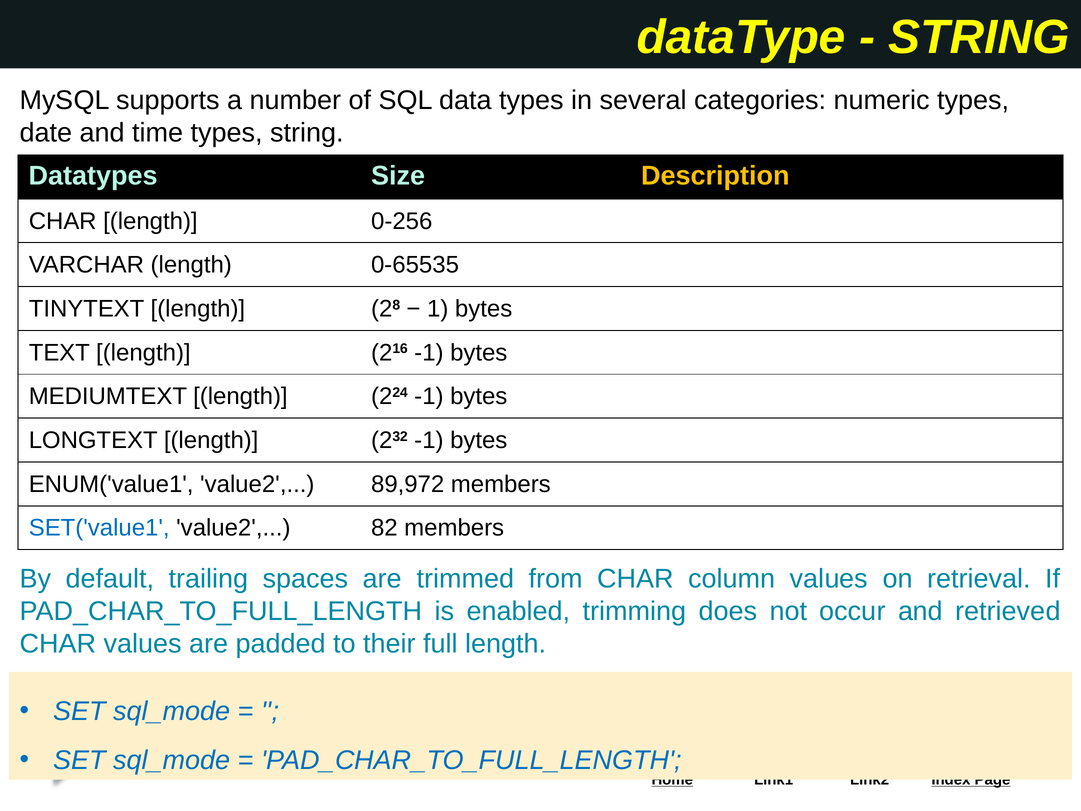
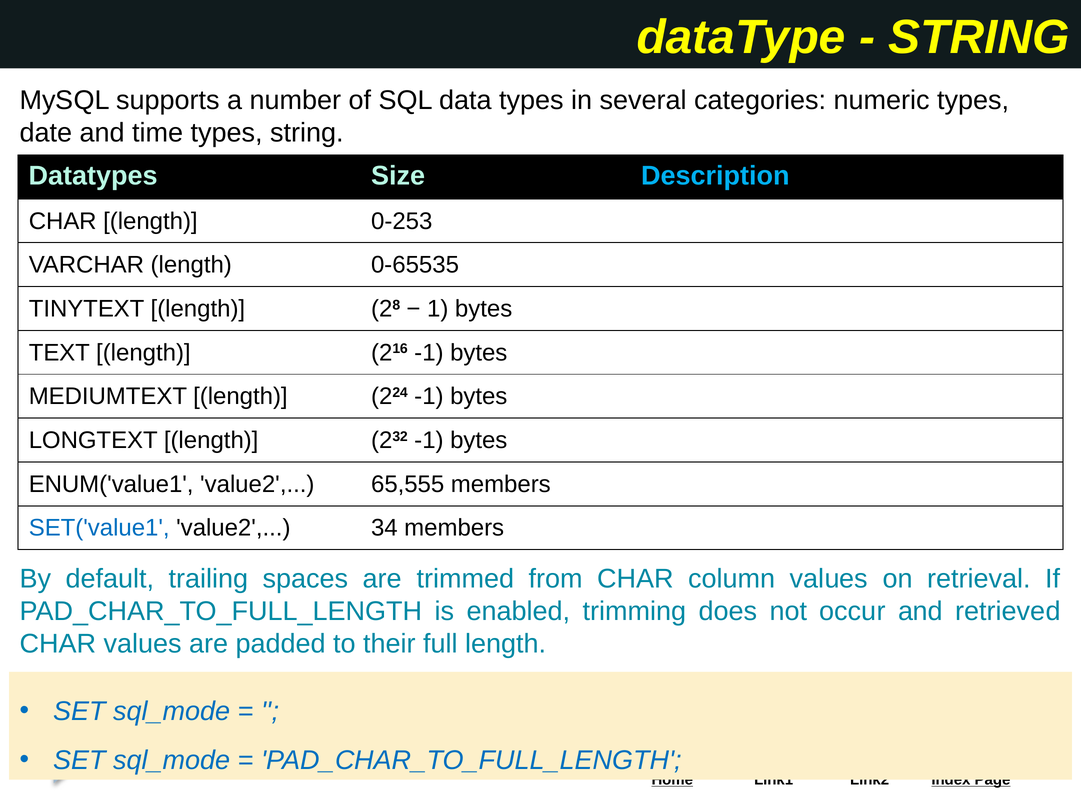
Description colour: yellow -> light blue
0-256: 0-256 -> 0-253
89,972: 89,972 -> 65,555
82: 82 -> 34
